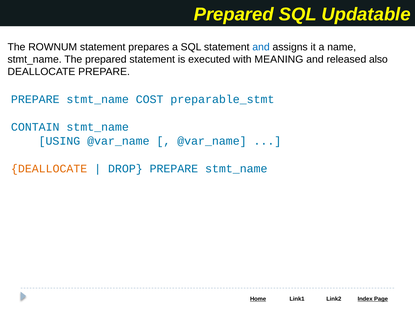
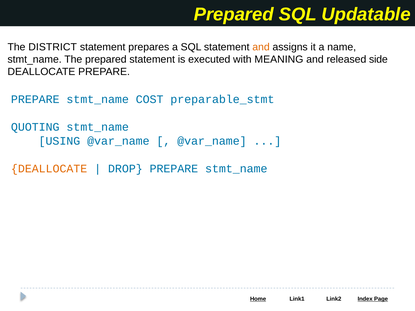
ROWNUM: ROWNUM -> DISTRICT
and at (261, 47) colour: blue -> orange
also: also -> side
CONTAIN: CONTAIN -> QUOTING
